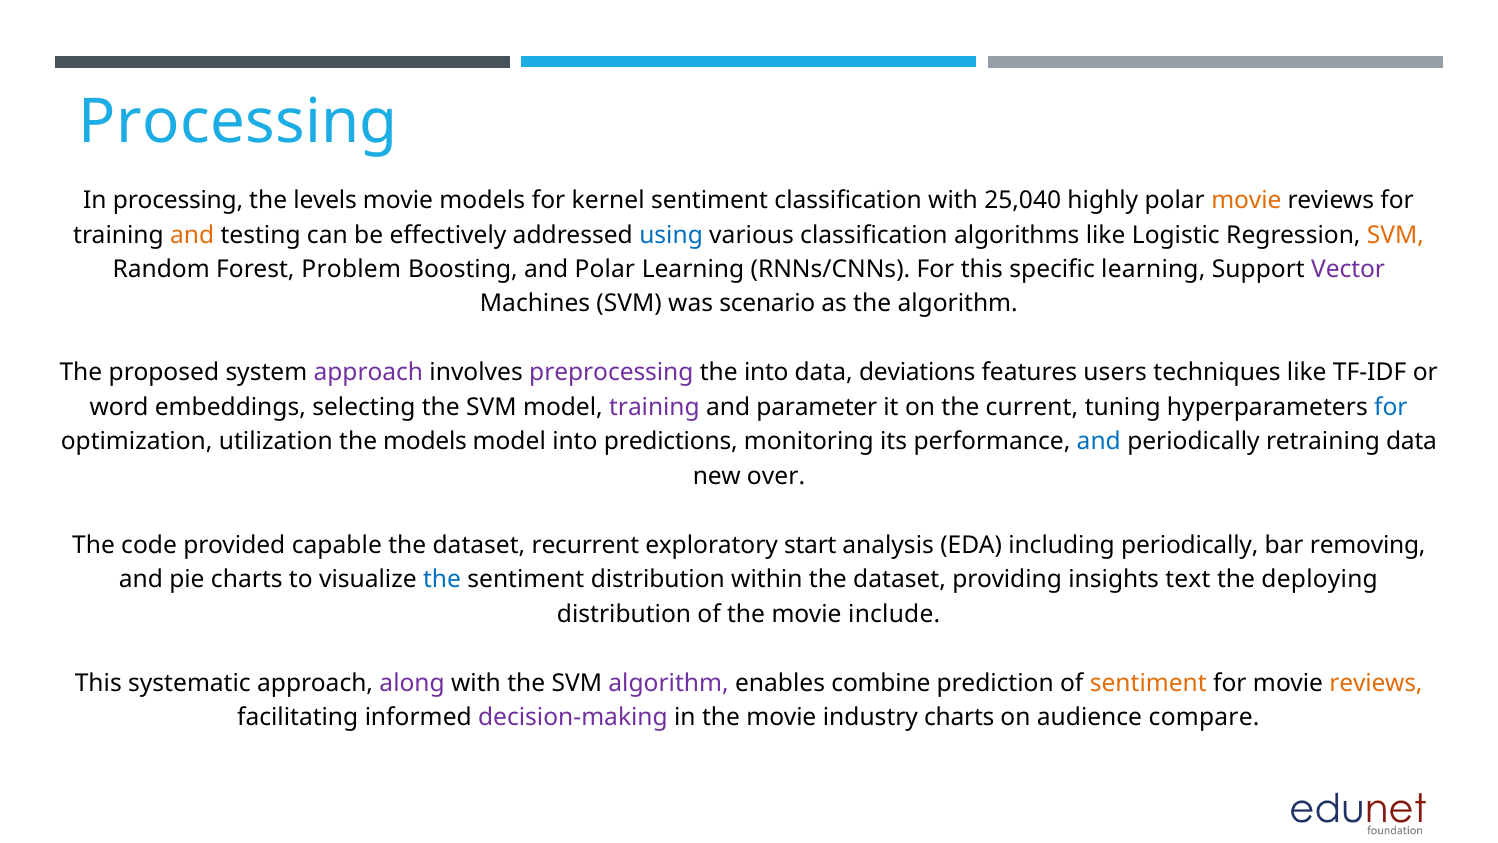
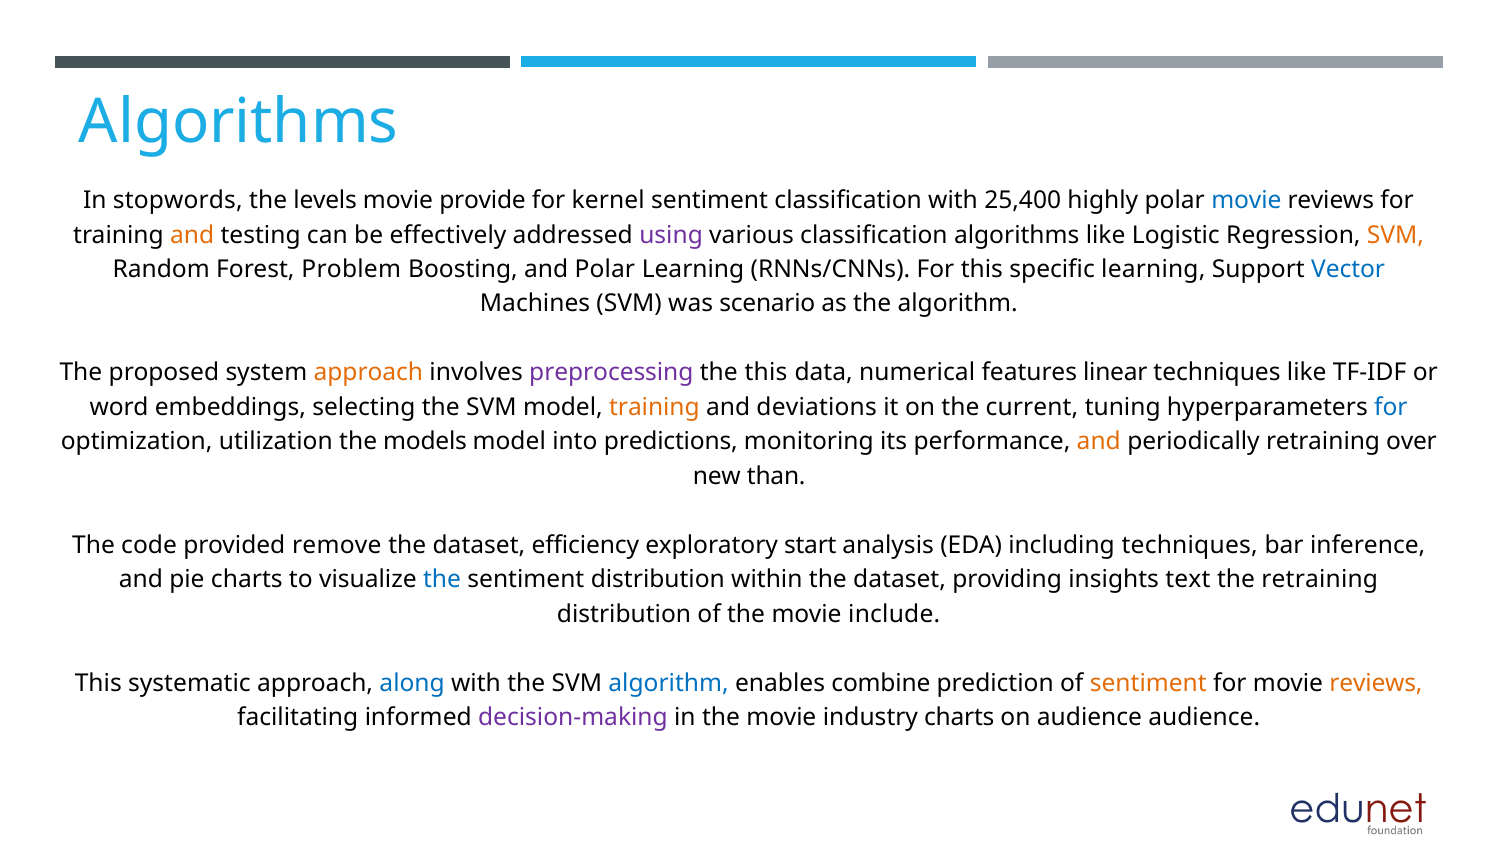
Processing at (238, 122): Processing -> Algorithms
In processing: processing -> stopwords
movie models: models -> provide
25,040: 25,040 -> 25,400
movie at (1246, 200) colour: orange -> blue
using colour: blue -> purple
Vector colour: purple -> blue
approach at (368, 373) colour: purple -> orange
the into: into -> this
deviations: deviations -> numerical
users: users -> linear
training at (654, 407) colour: purple -> orange
parameter: parameter -> deviations
and at (1099, 442) colour: blue -> orange
retraining data: data -> over
over: over -> than
capable: capable -> remove
recurrent: recurrent -> efficiency
including periodically: periodically -> techniques
removing: removing -> inference
the deploying: deploying -> retraining
along colour: purple -> blue
algorithm at (669, 683) colour: purple -> blue
audience compare: compare -> audience
